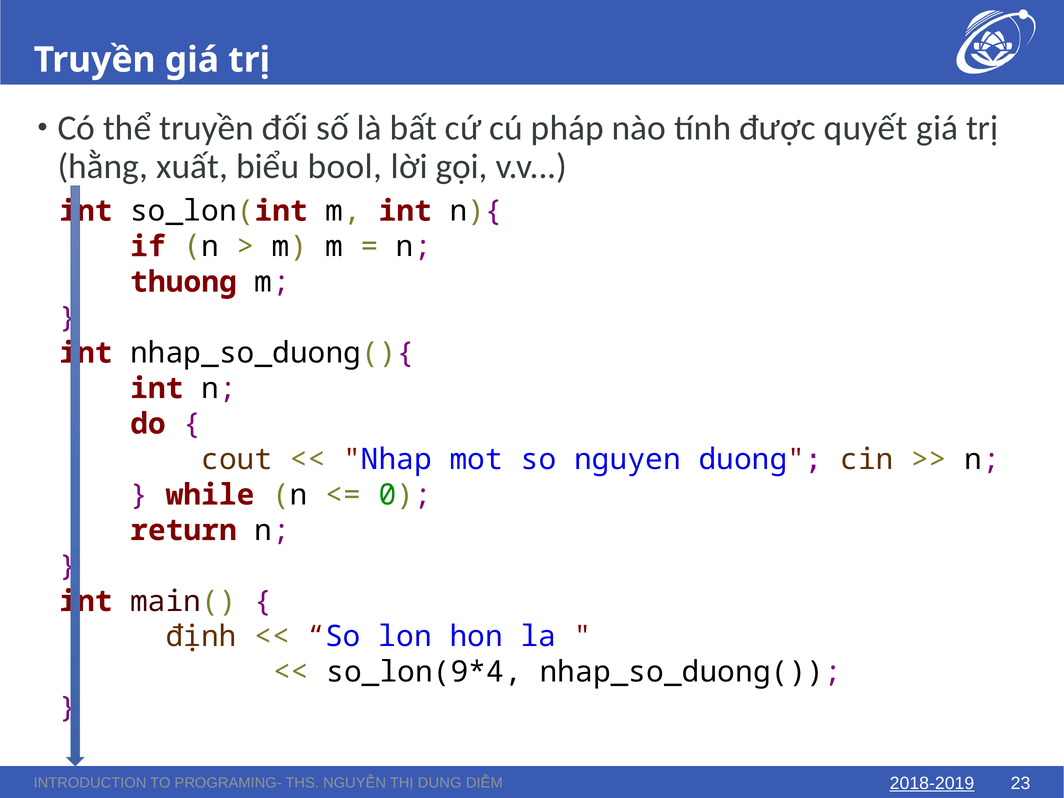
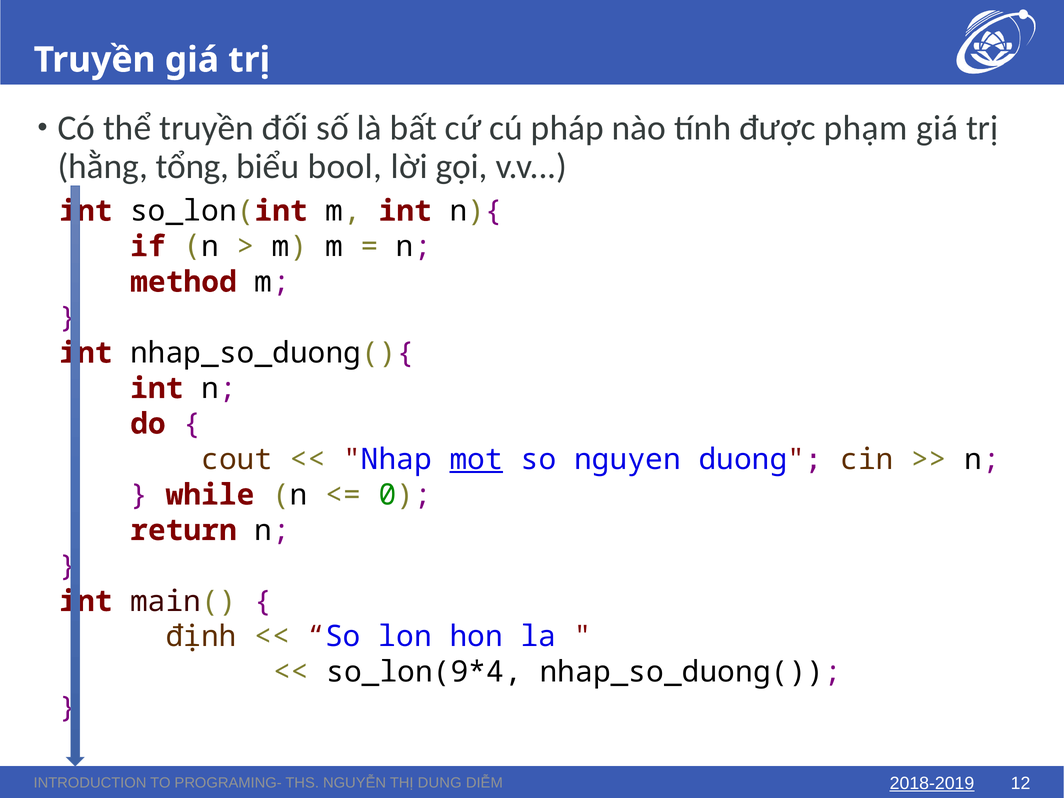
quyết: quyết -> phạm
xuất: xuất -> tổng
thuong: thuong -> method
mot underline: none -> present
23: 23 -> 12
